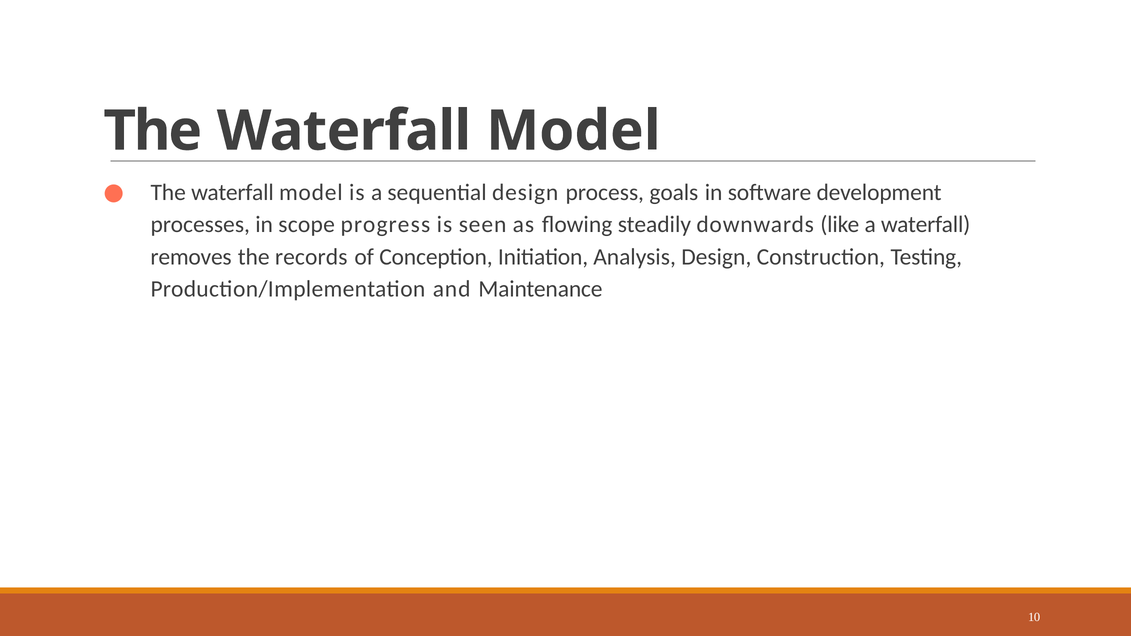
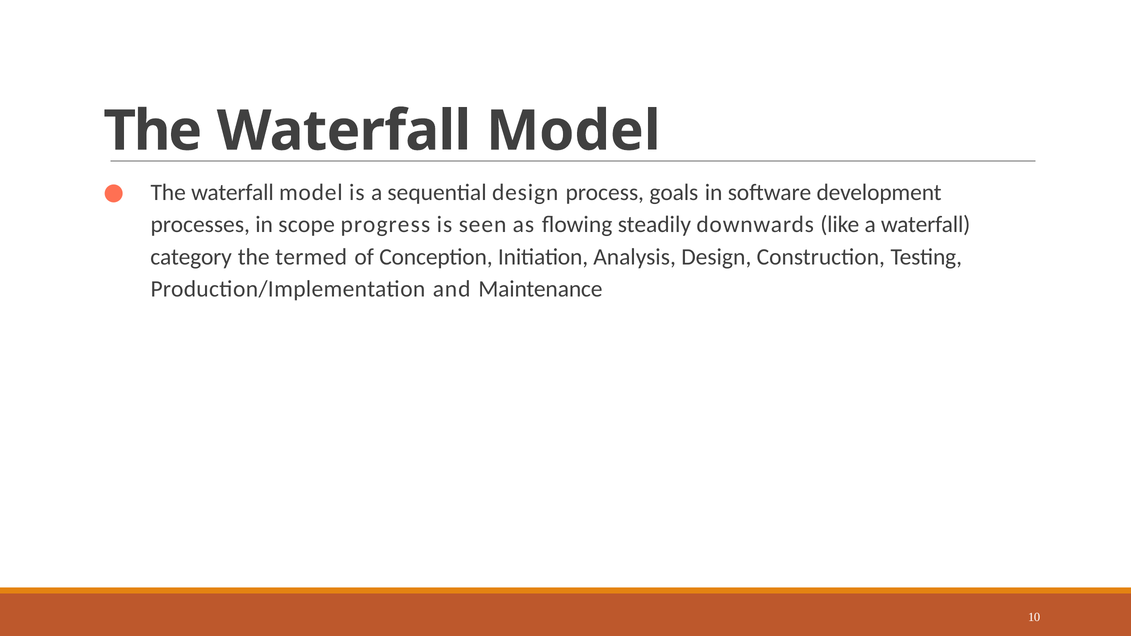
removes: removes -> category
records: records -> termed
